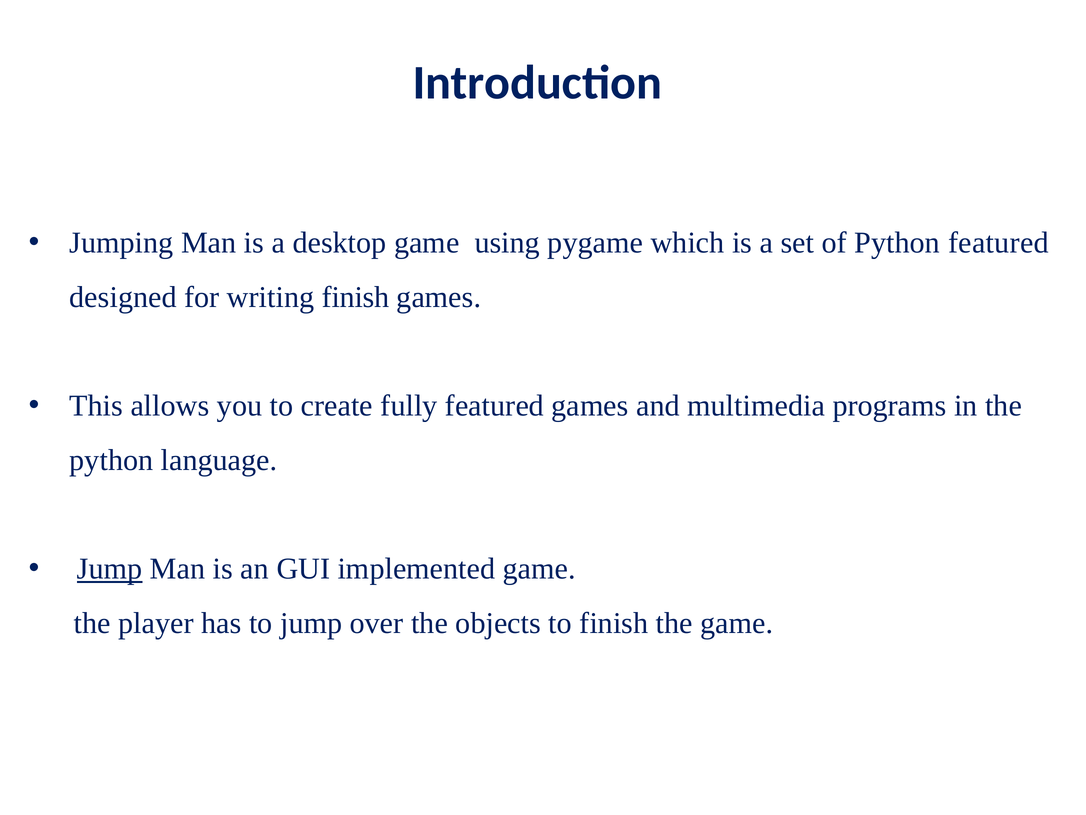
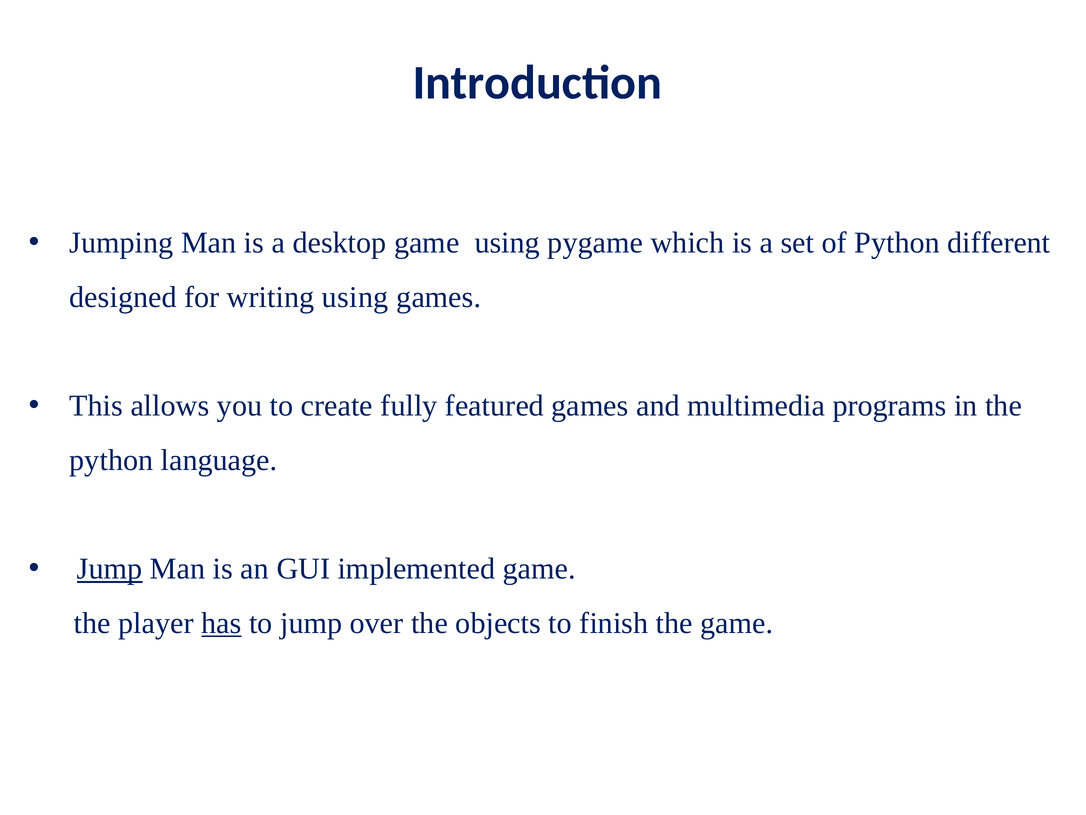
Python featured: featured -> different
writing finish: finish -> using
has underline: none -> present
